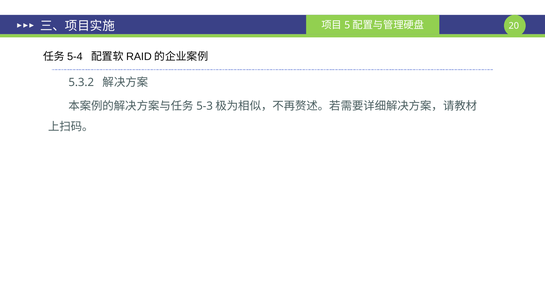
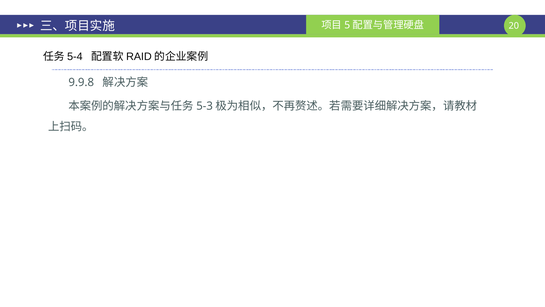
5.3.2: 5.3.2 -> 9.9.8
